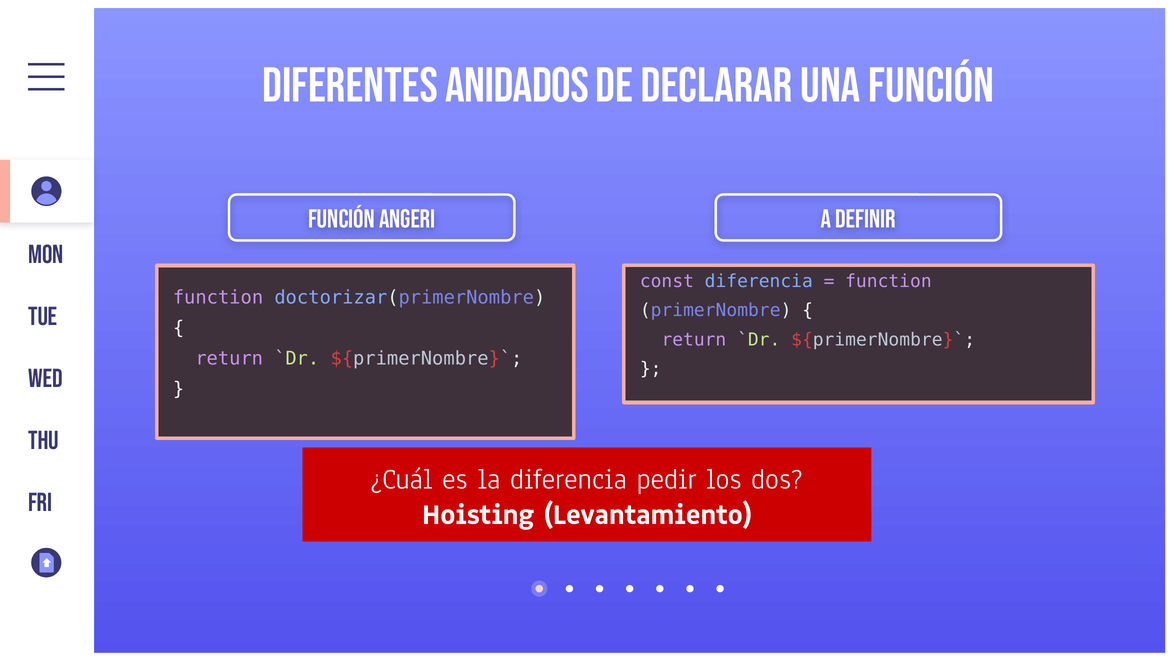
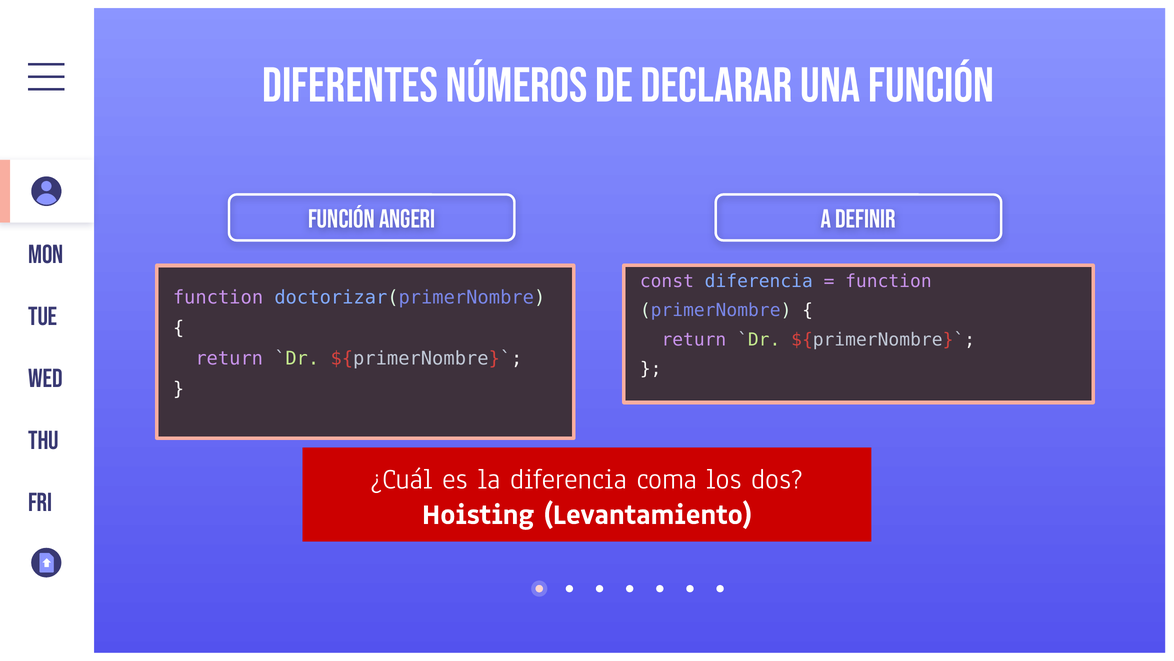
anidados: anidados -> números
pedir: pedir -> coma
